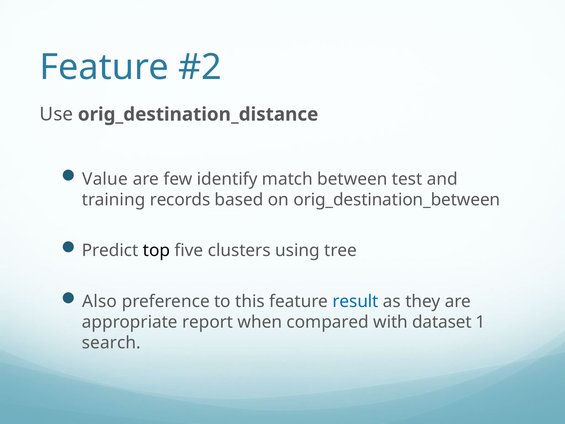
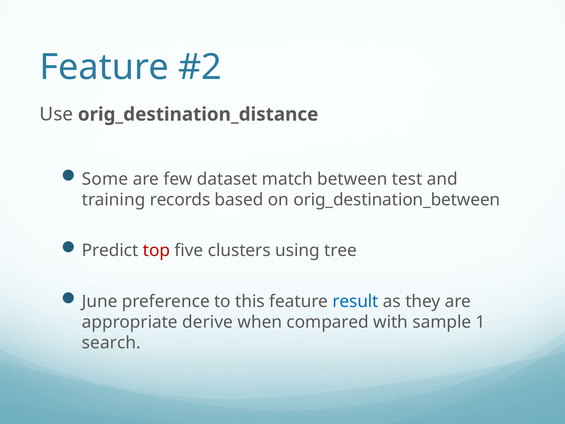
Value: Value -> Some
identify: identify -> dataset
top colour: black -> red
Also: Also -> June
report: report -> derive
dataset: dataset -> sample
